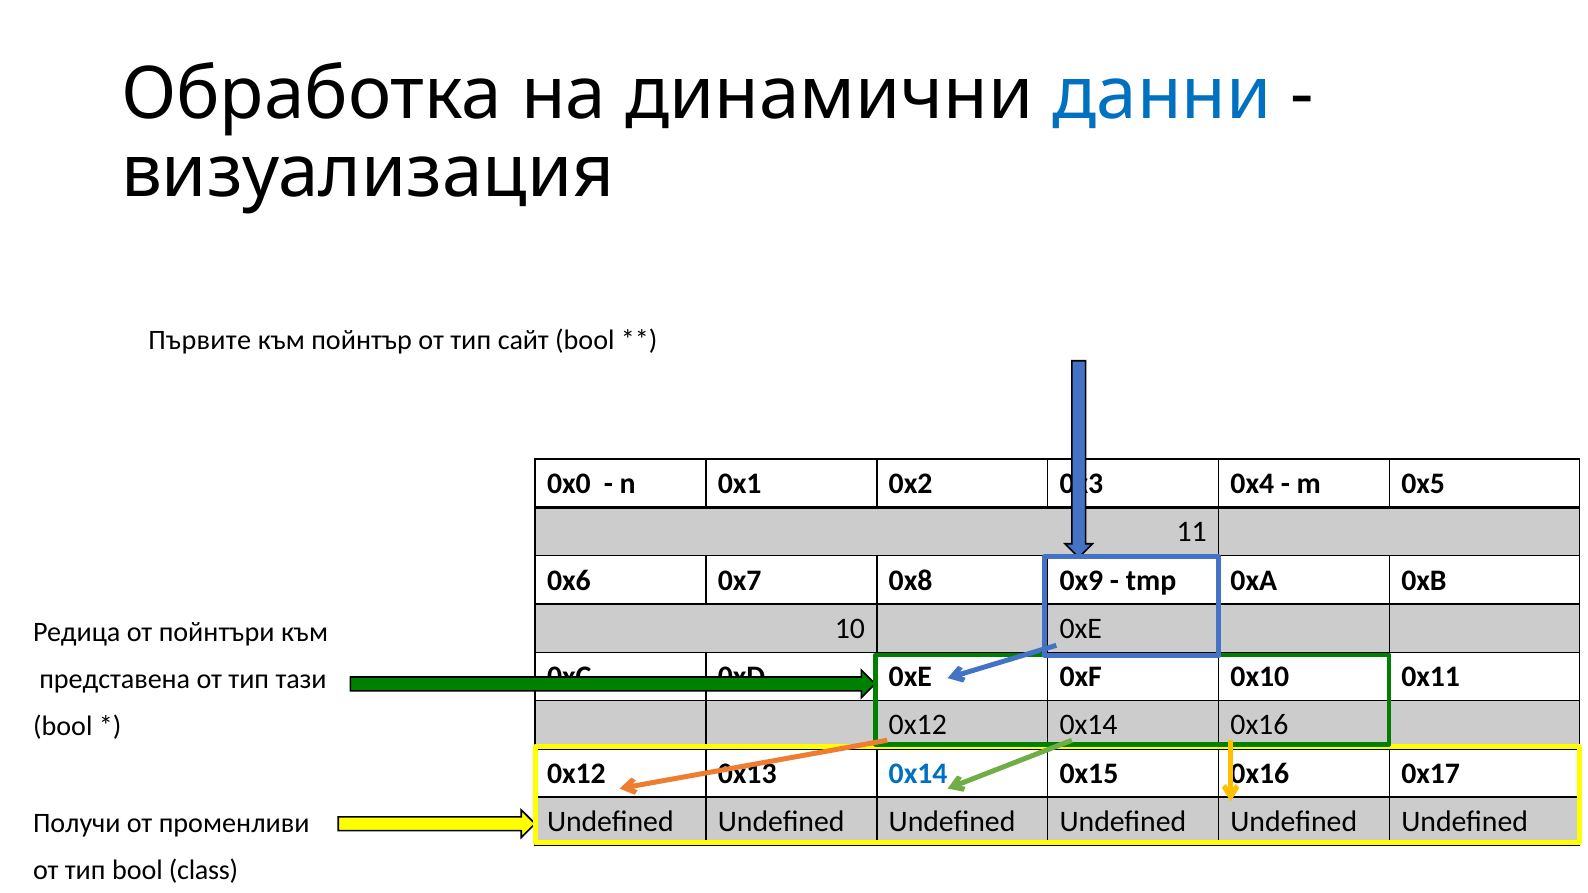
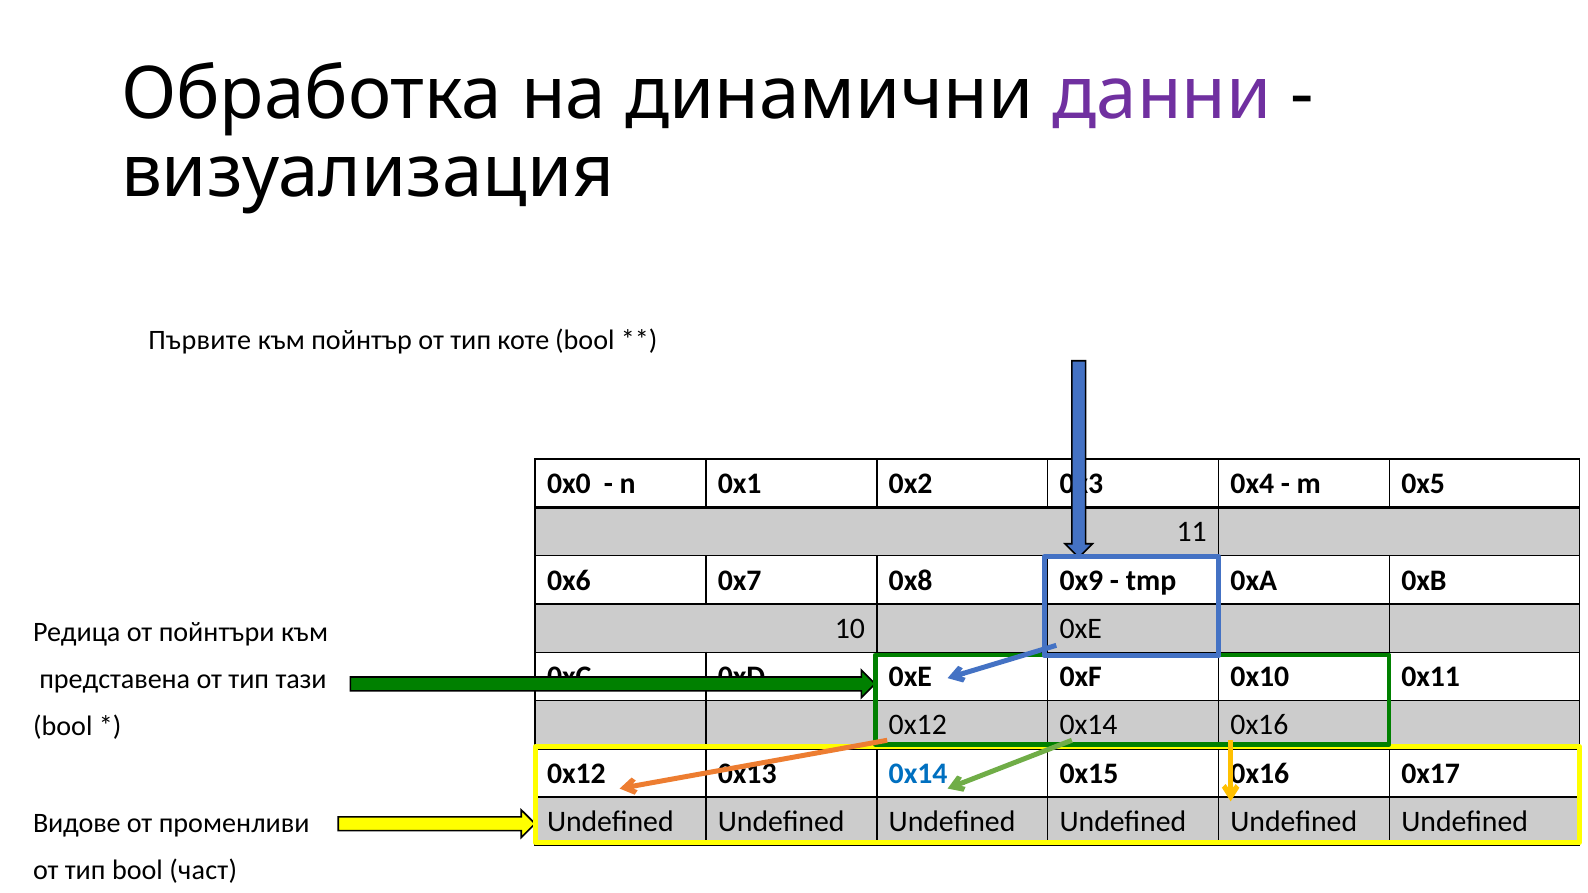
данни colour: blue -> purple
сайт: сайт -> коте
Получи: Получи -> Видове
class: class -> част
